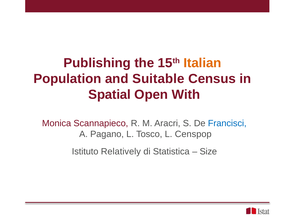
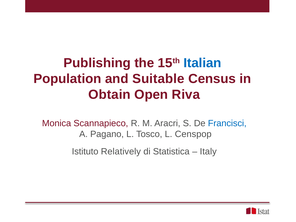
Italian colour: orange -> blue
Spatial: Spatial -> Obtain
With: With -> Riva
Size: Size -> Italy
